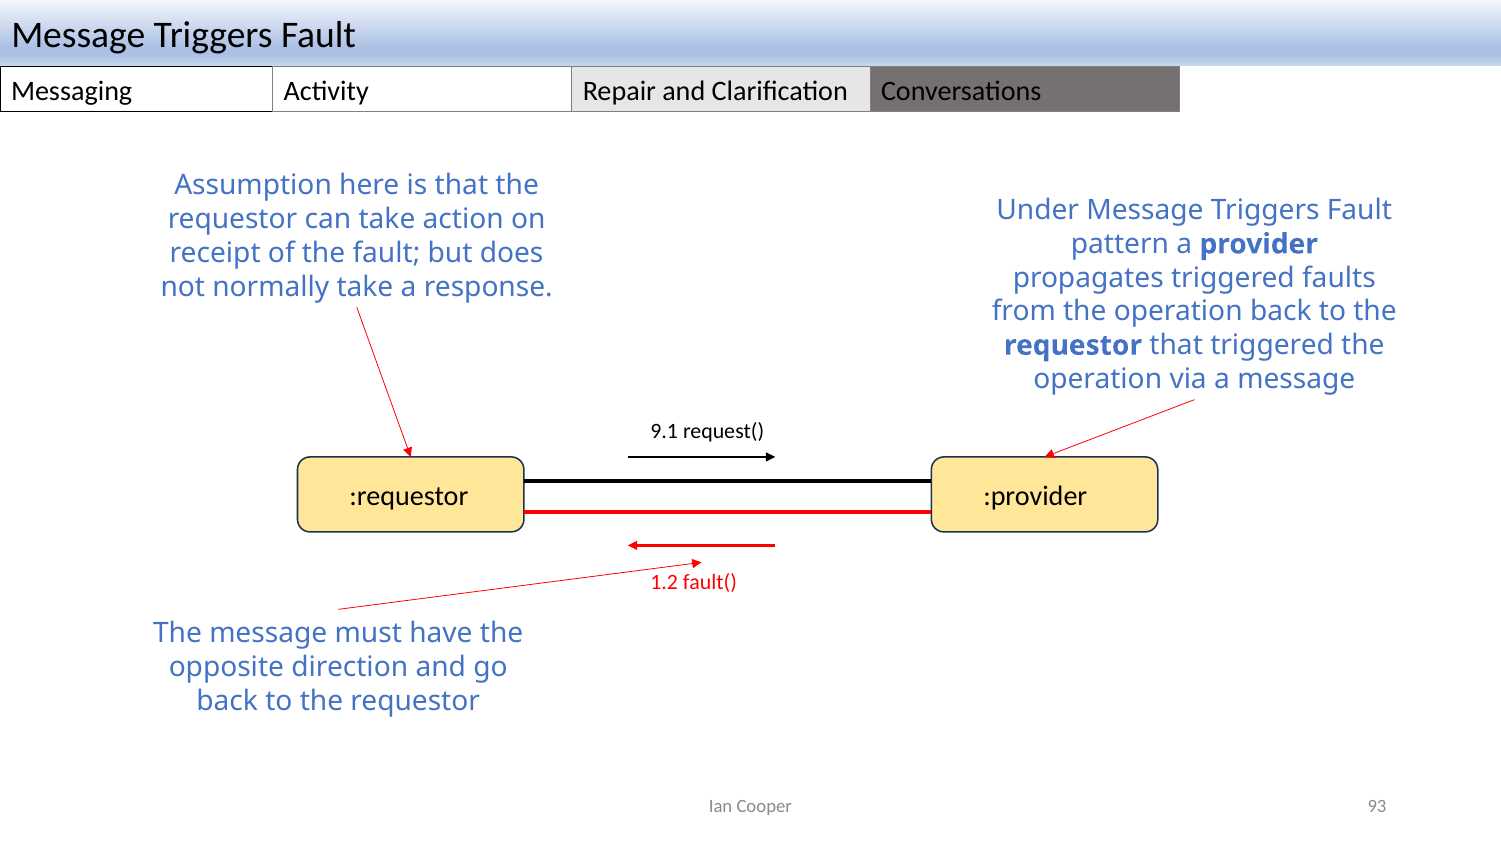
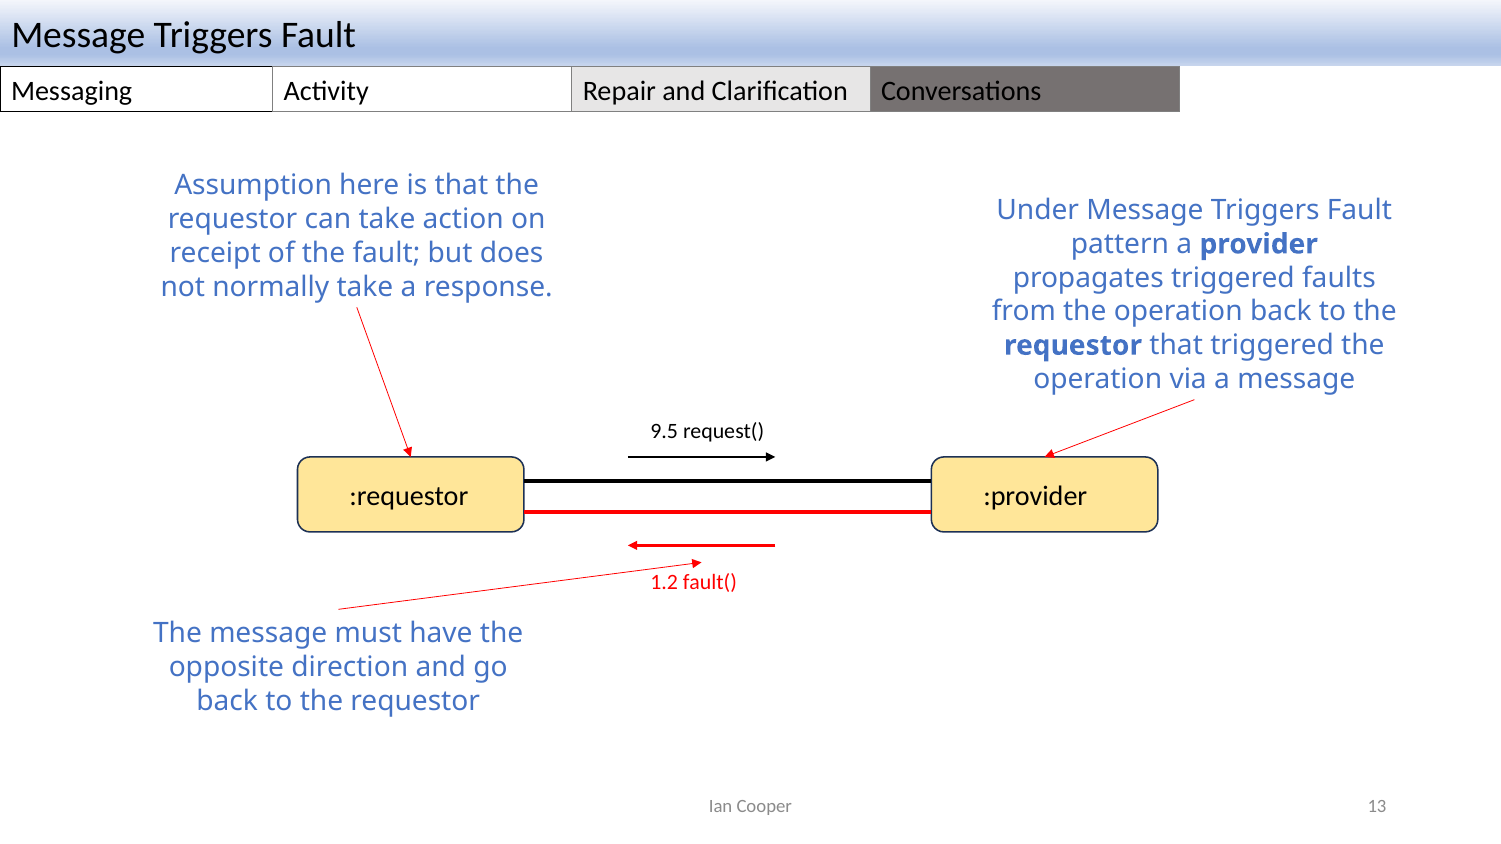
9.1: 9.1 -> 9.5
93: 93 -> 13
